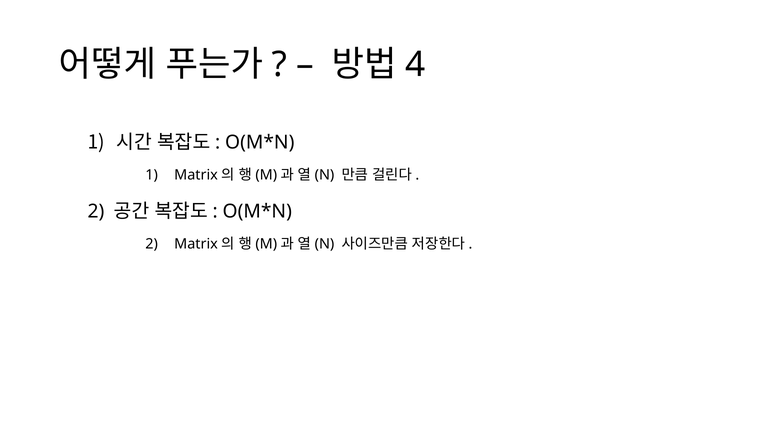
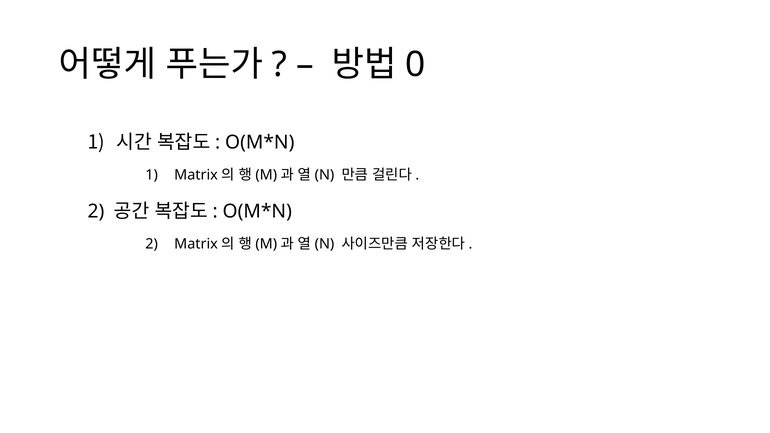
4: 4 -> 0
